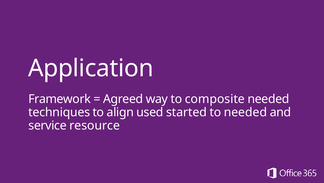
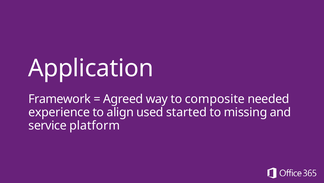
techniques: techniques -> experience
to needed: needed -> missing
resource: resource -> platform
